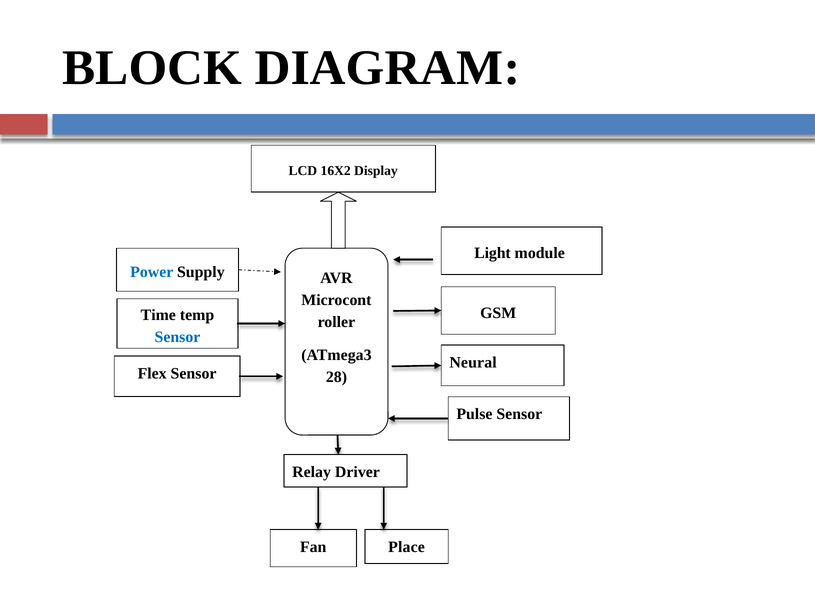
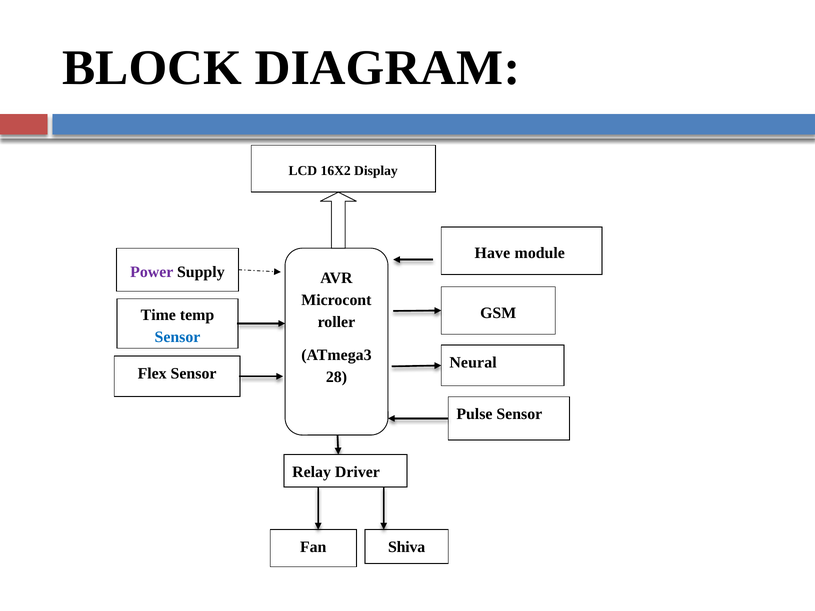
Light: Light -> Have
Power colour: blue -> purple
Place: Place -> Shiva
